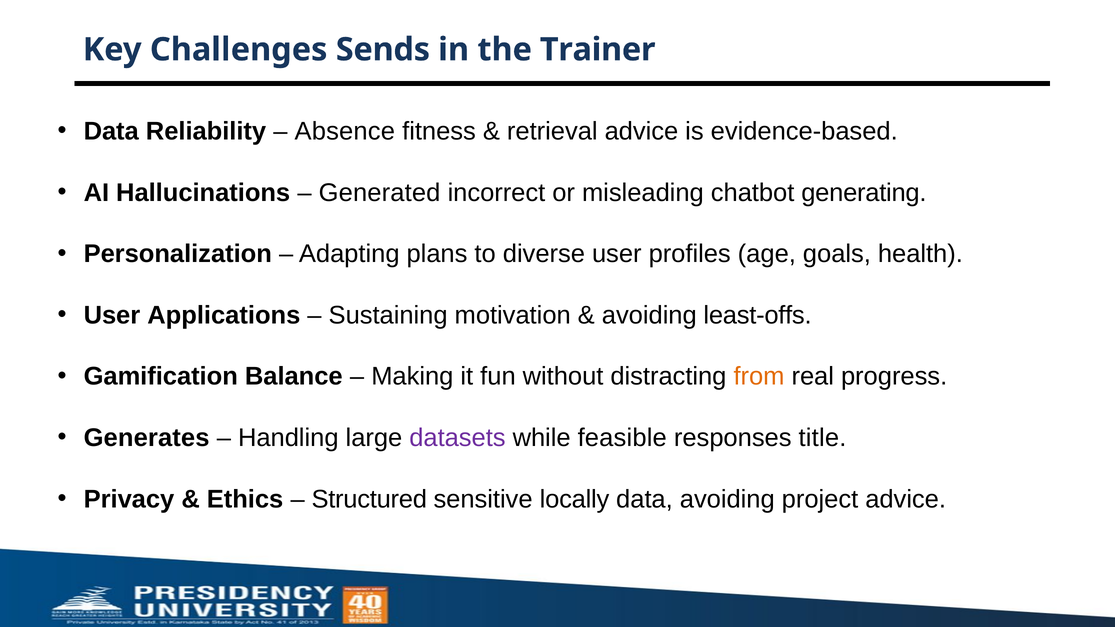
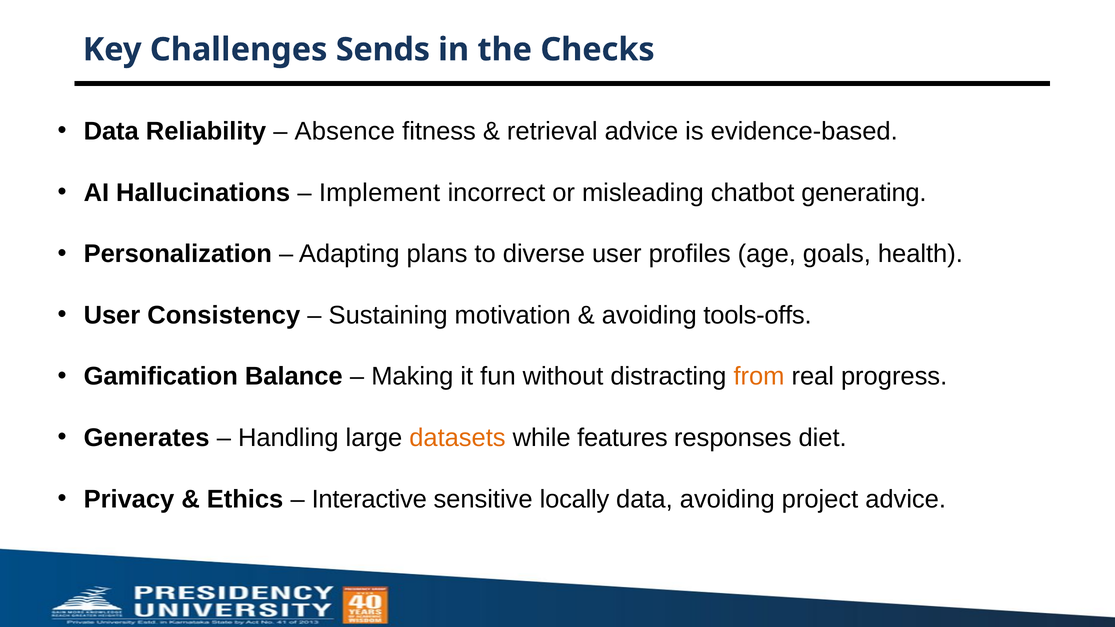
Trainer: Trainer -> Checks
Generated: Generated -> Implement
Applications: Applications -> Consistency
least-offs: least-offs -> tools-offs
datasets colour: purple -> orange
feasible: feasible -> features
title: title -> diet
Structured: Structured -> Interactive
